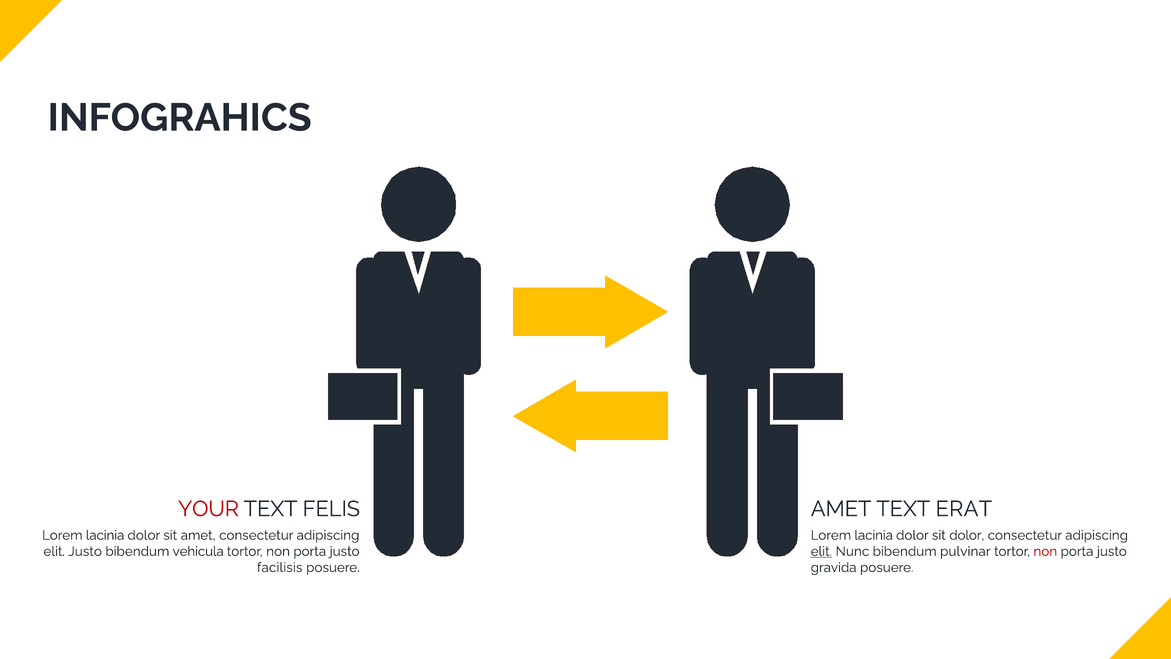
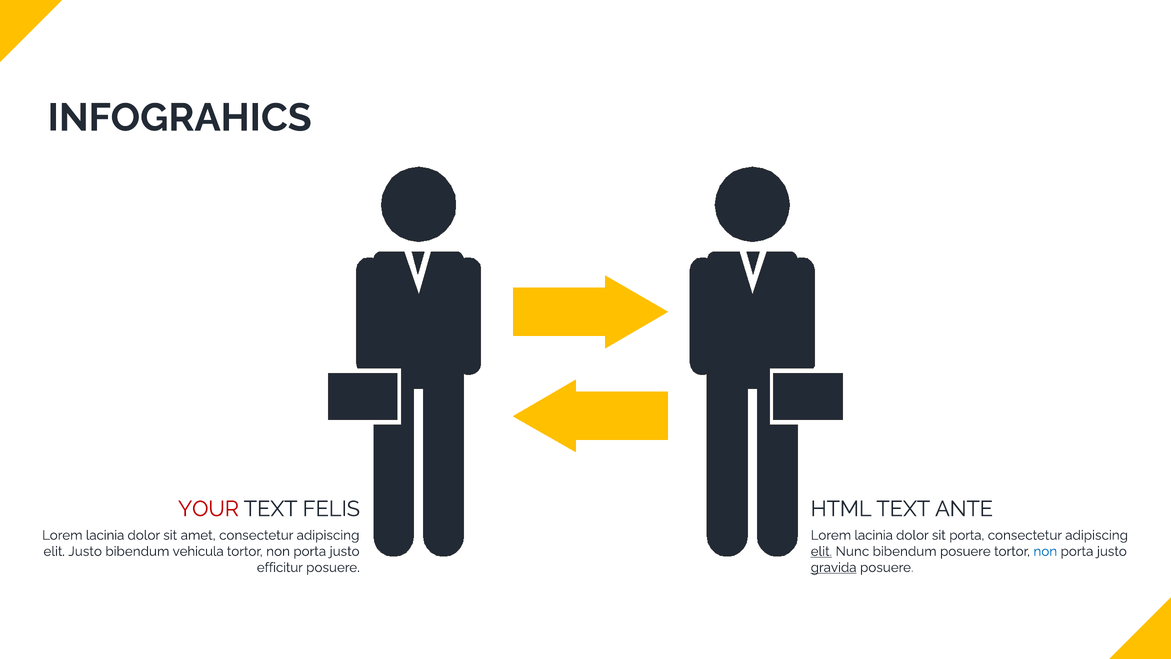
AMET at (841, 509): AMET -> HTML
ERAT: ERAT -> ANTE
sit dolor: dolor -> porta
bibendum pulvinar: pulvinar -> posuere
non at (1045, 551) colour: red -> blue
facilisis: facilisis -> efficitur
gravida underline: none -> present
